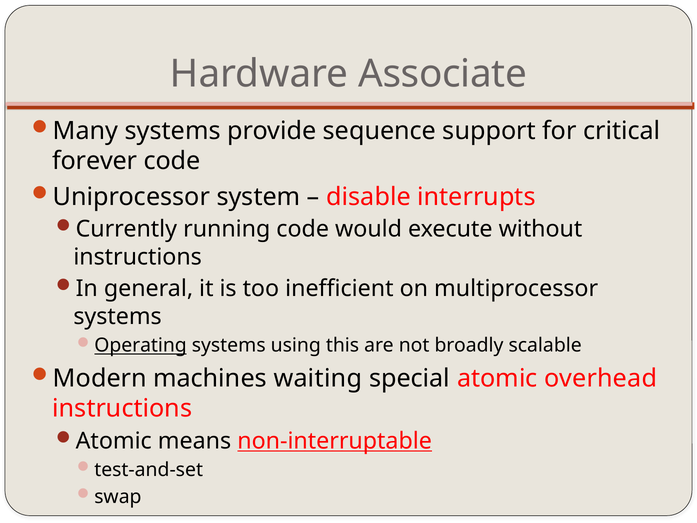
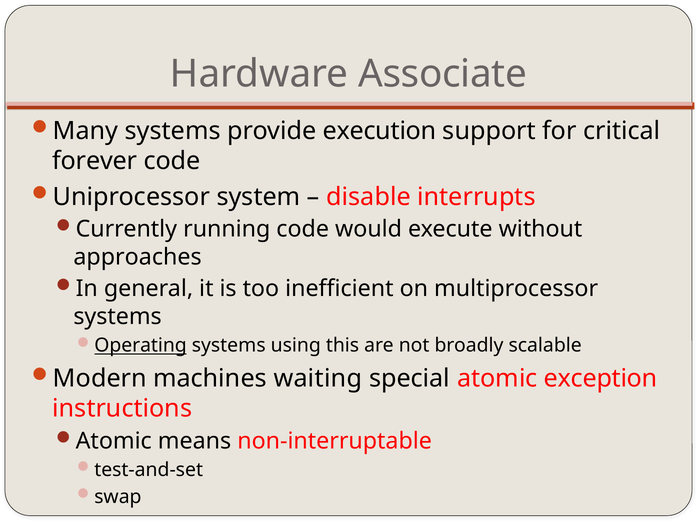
sequence: sequence -> execution
instructions at (138, 257): instructions -> approaches
overhead: overhead -> exception
non-interruptable underline: present -> none
